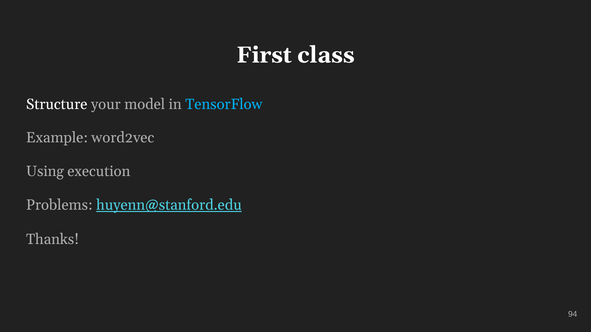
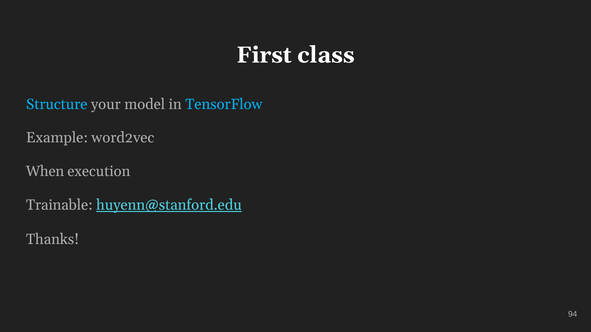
Structure colour: white -> light blue
Using: Using -> When
Problems: Problems -> Trainable
